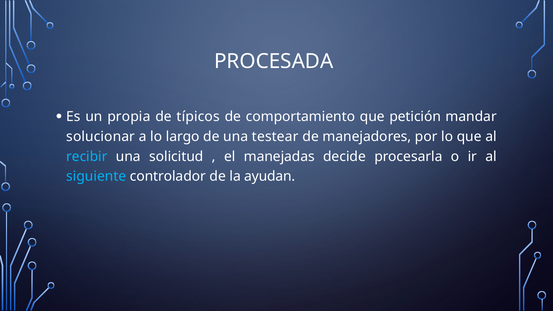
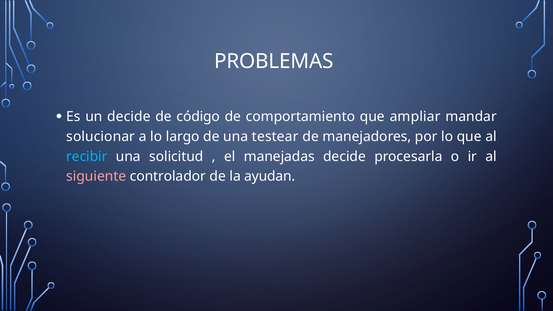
PROCESADA: PROCESADA -> PROBLEMAS
un propia: propia -> decide
típicos: típicos -> código
petición: petición -> ampliar
siguiente colour: light blue -> pink
